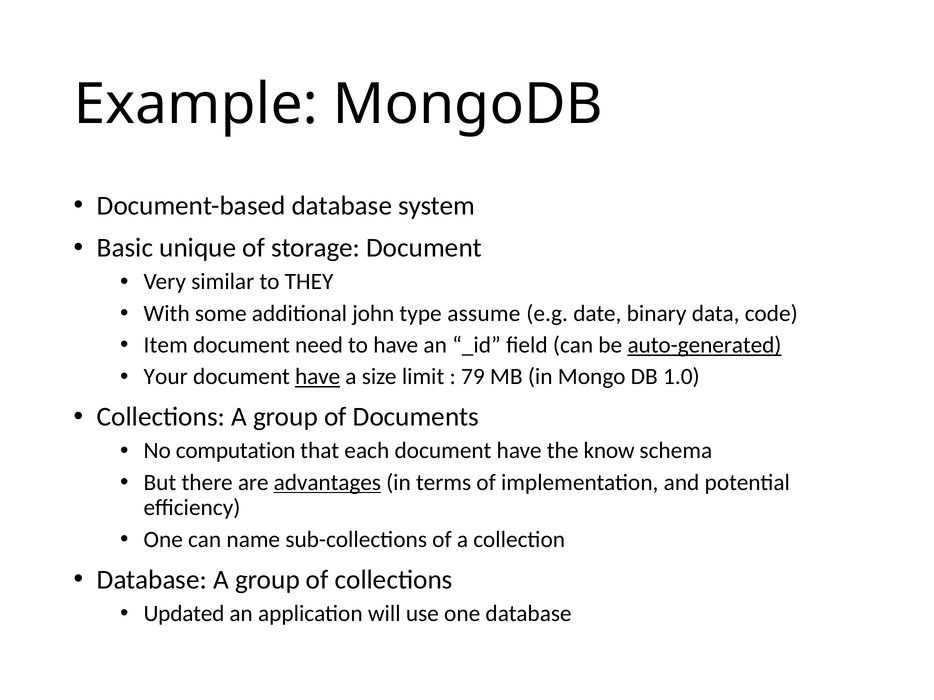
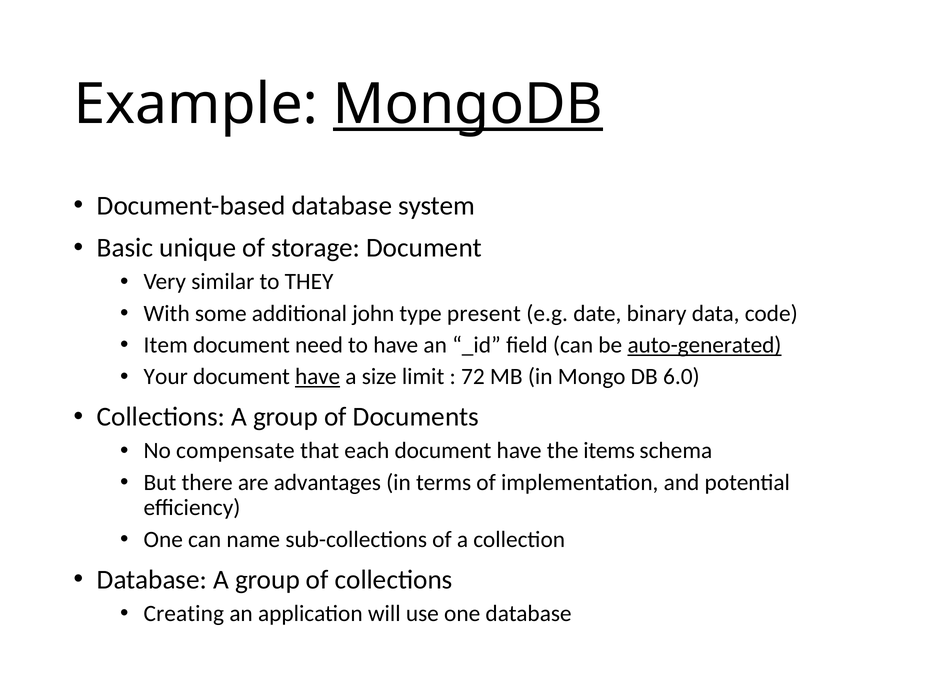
MongoDB underline: none -> present
assume: assume -> present
79: 79 -> 72
1.0: 1.0 -> 6.0
computation: computation -> compensate
know: know -> items
advantages underline: present -> none
Updated: Updated -> Creating
